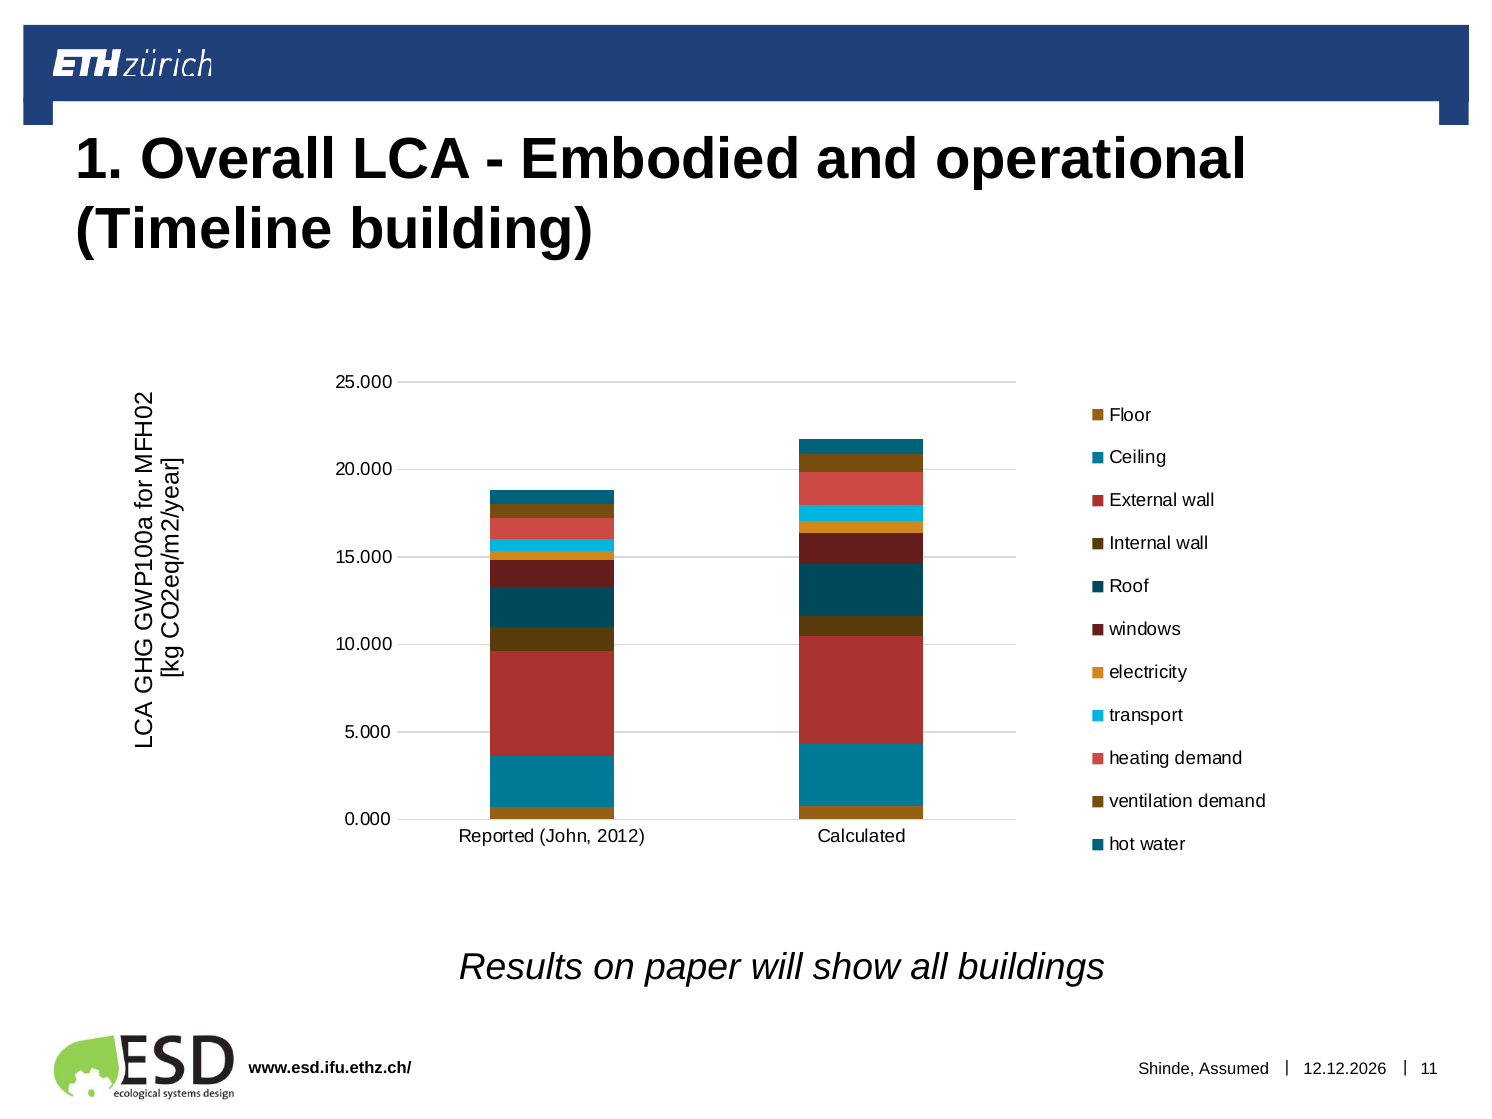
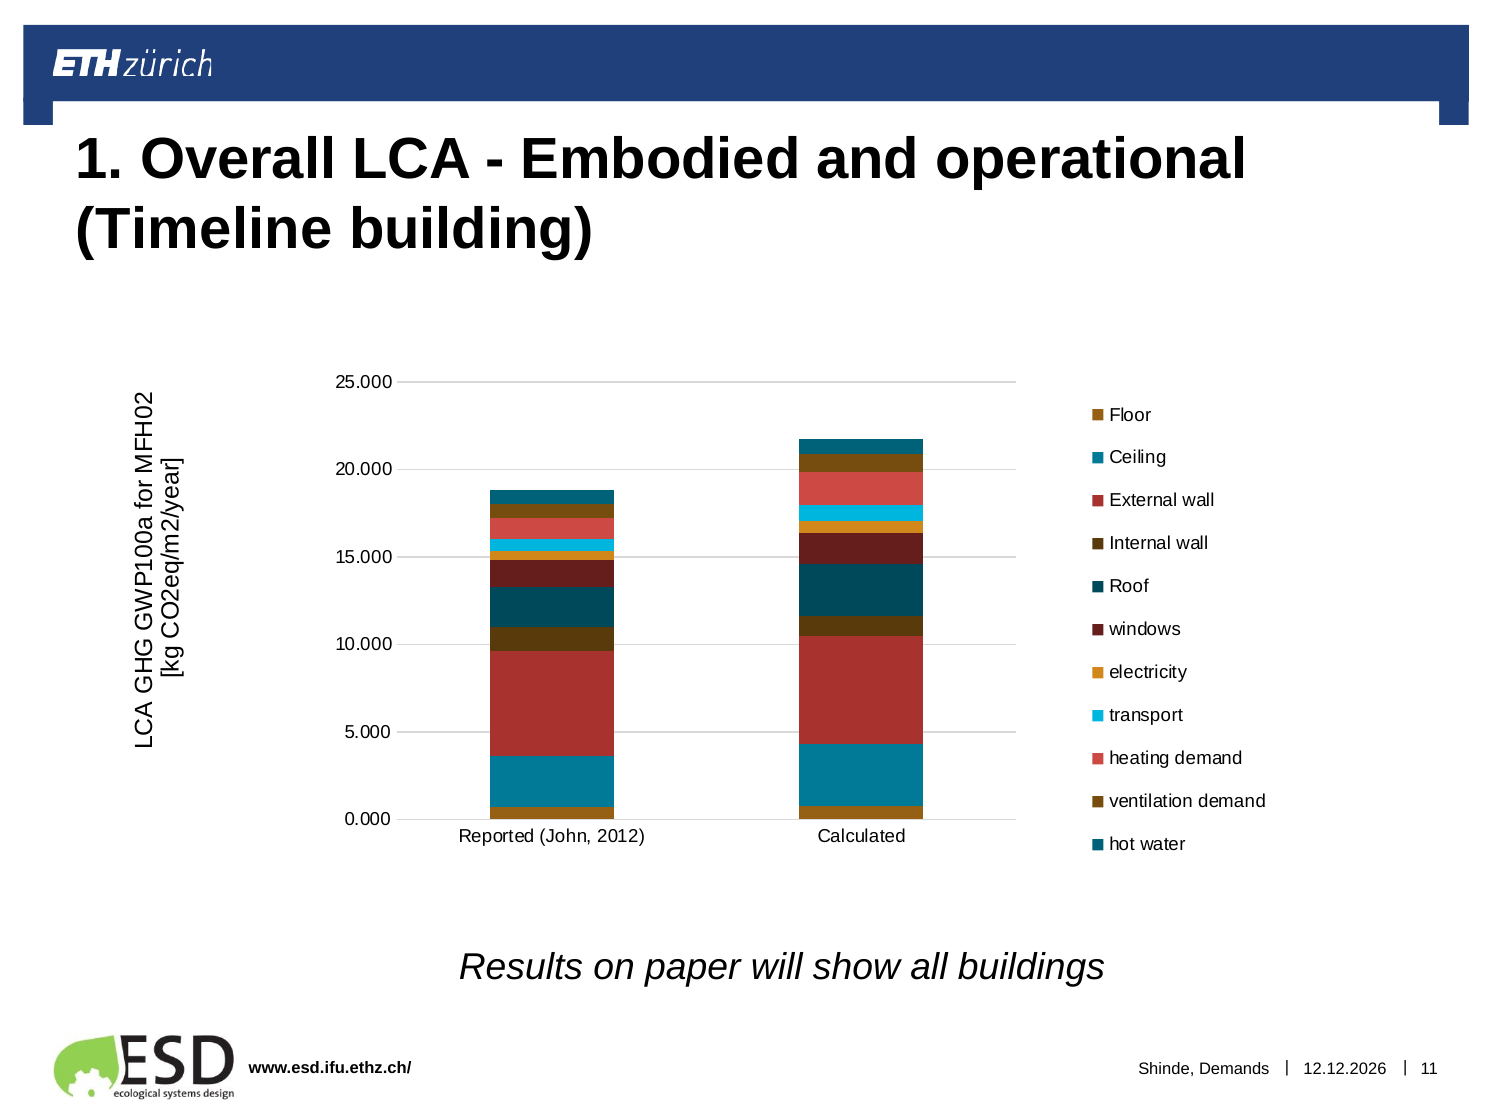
Assumed: Assumed -> Demands
